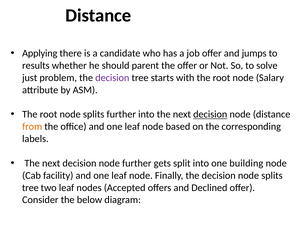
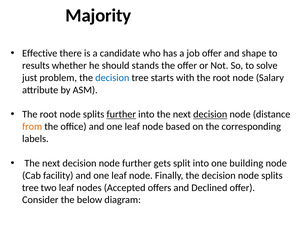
Distance at (98, 15): Distance -> Majority
Applying: Applying -> Effective
jumps: jumps -> shape
parent: parent -> stands
decision at (112, 78) colour: purple -> blue
further at (121, 114) underline: none -> present
